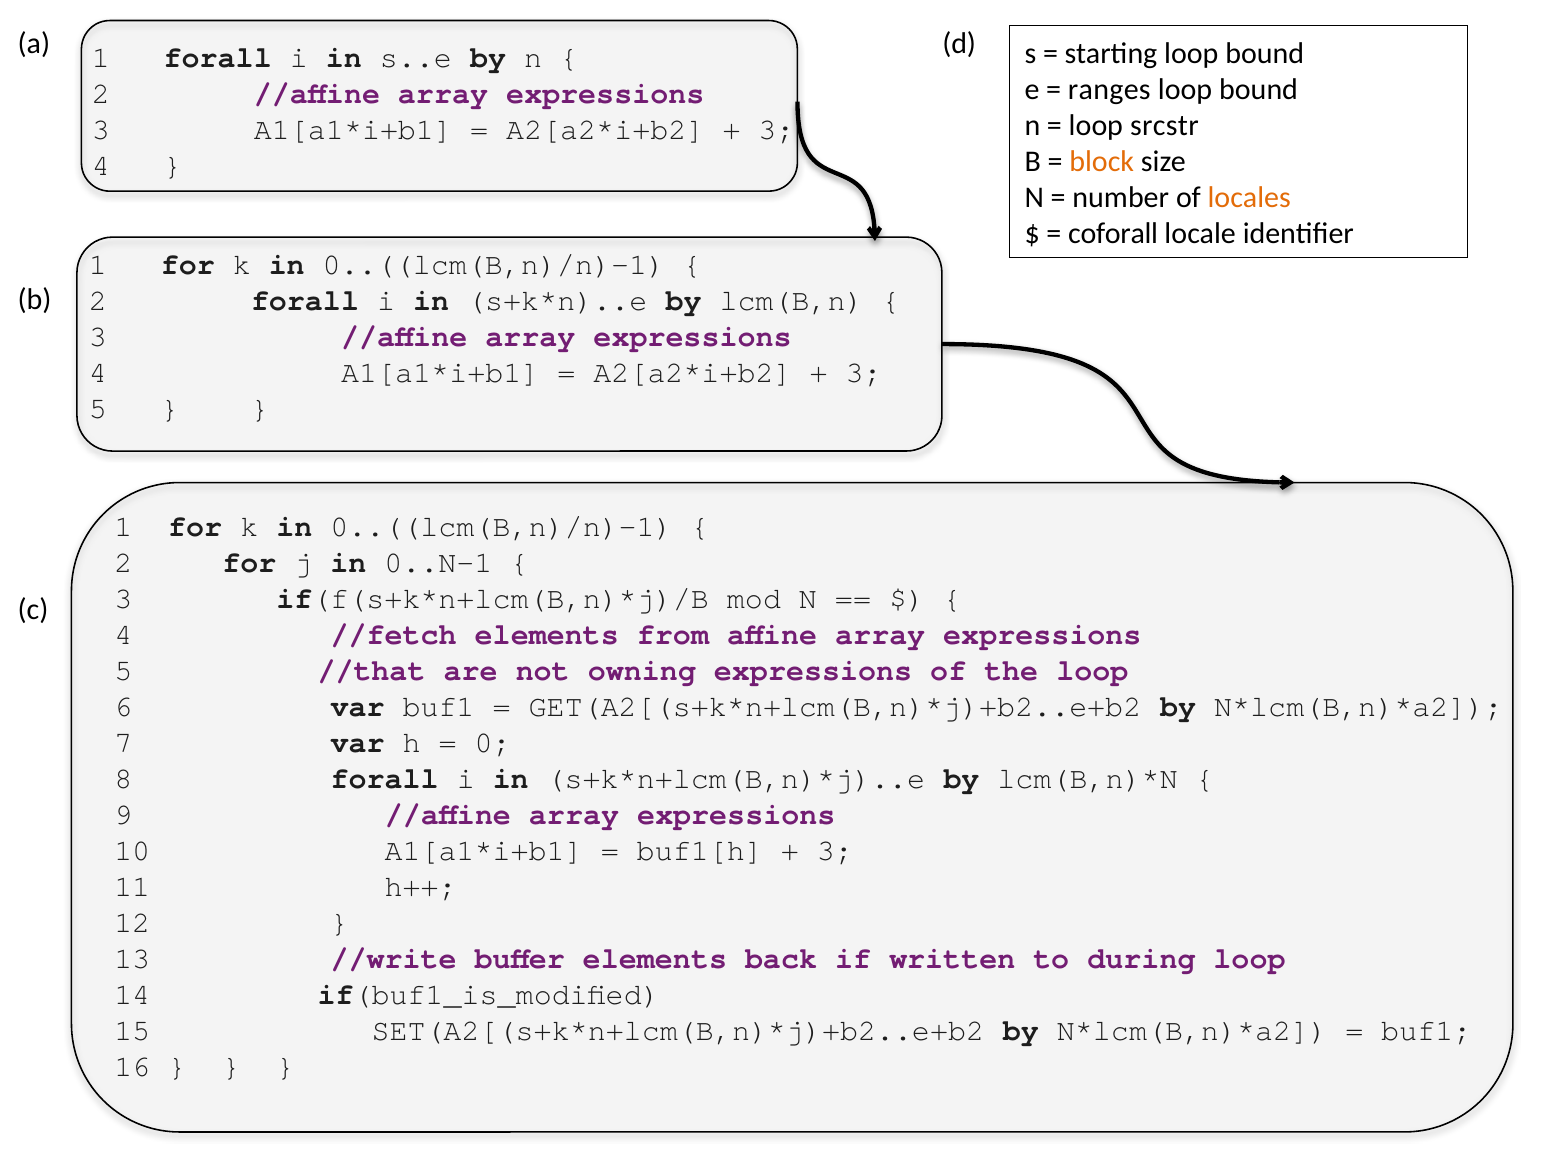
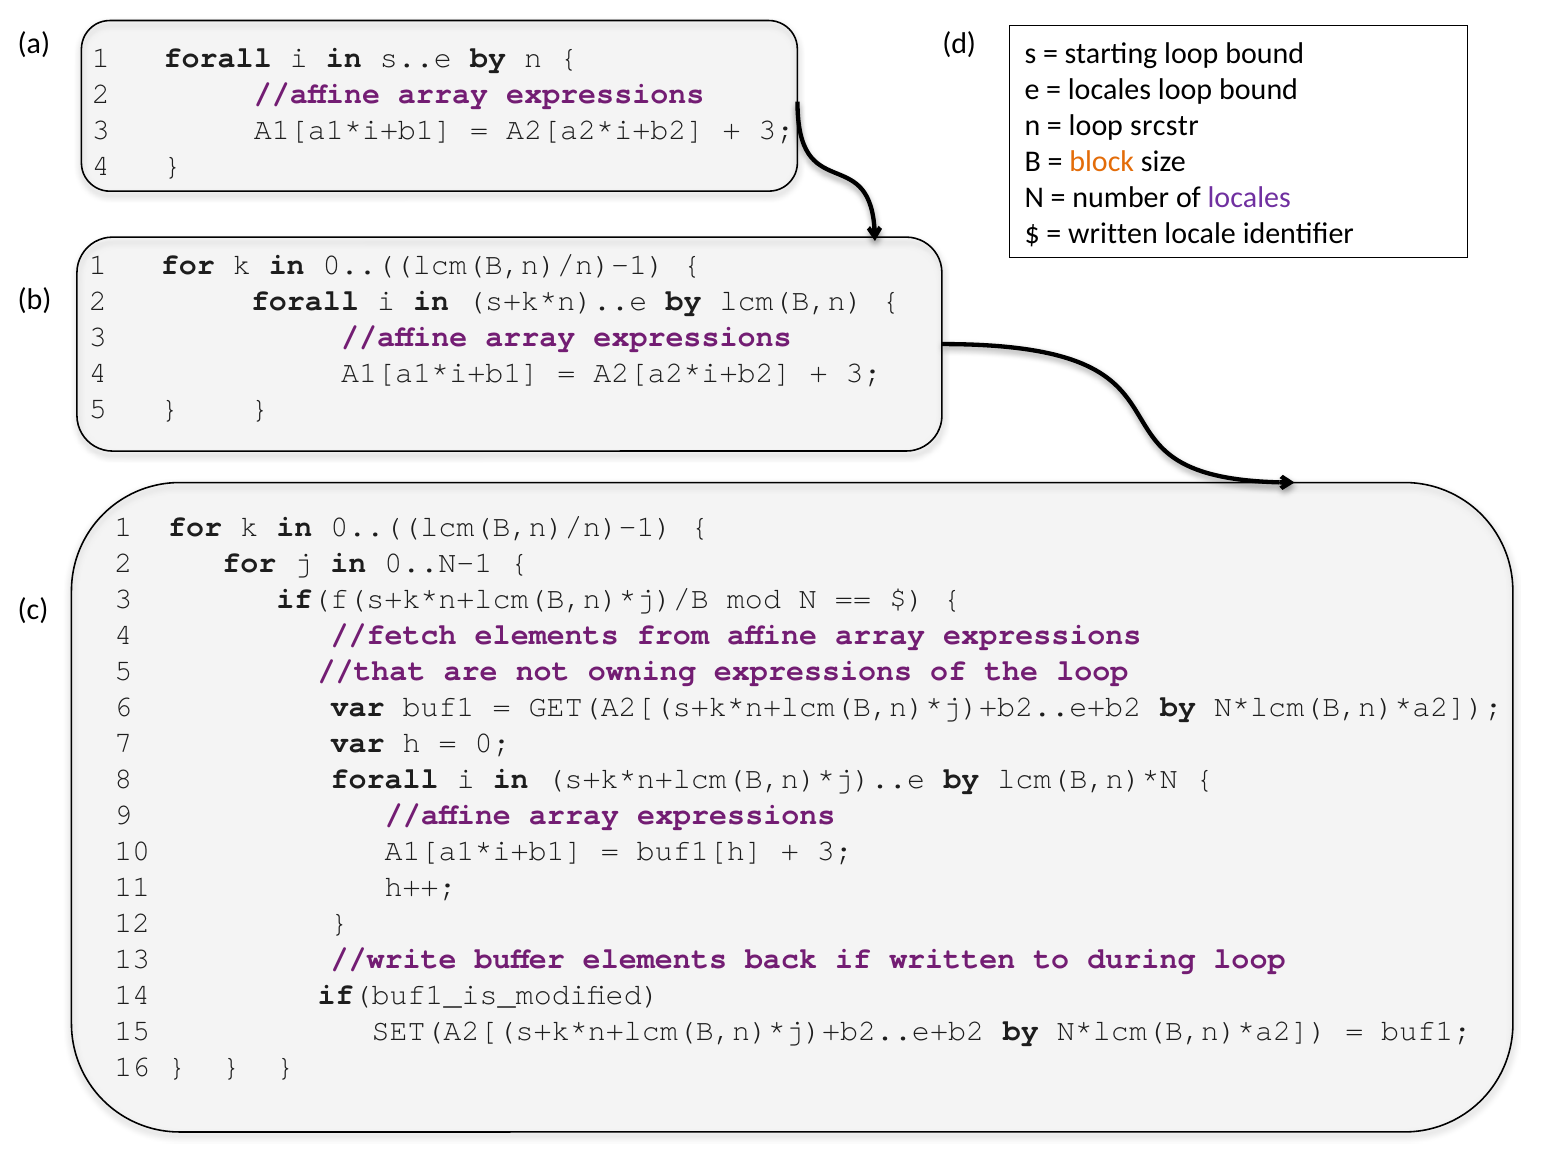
ranges at (1109, 89): ranges -> locales
locales at (1249, 197) colour: orange -> purple
coforall at (1113, 233): coforall -> written
